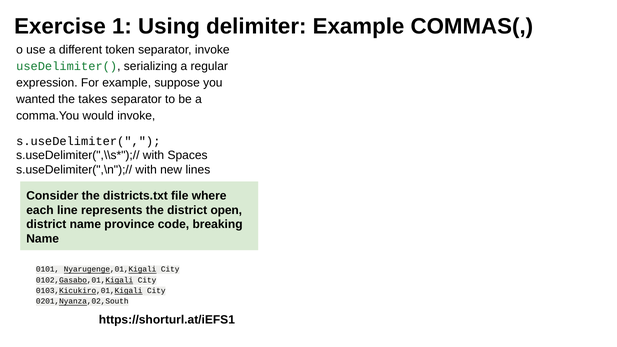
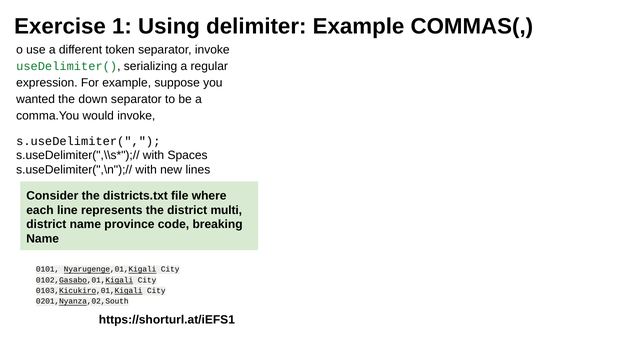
takes: takes -> down
open: open -> multi
